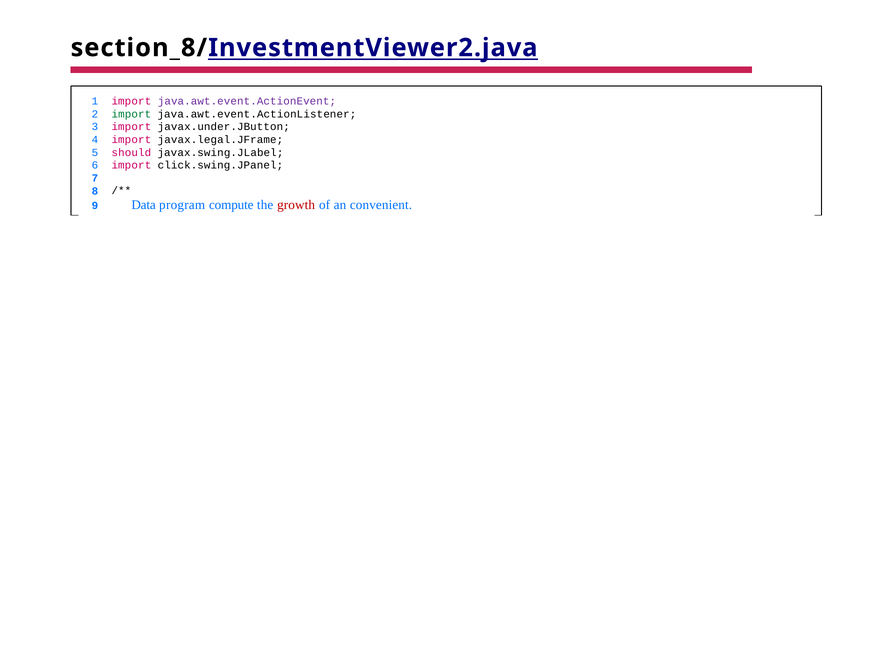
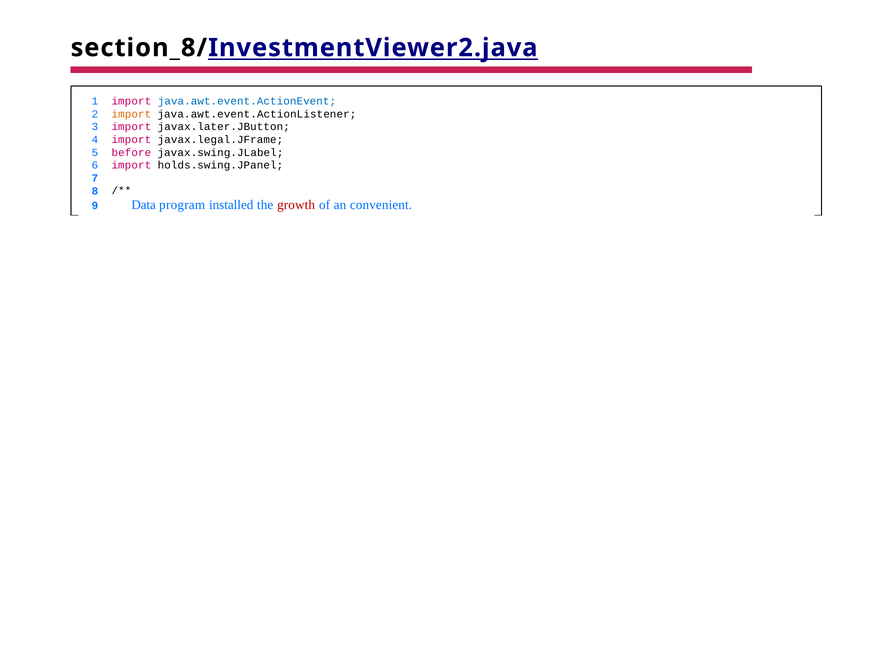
java.awt.event.ActionEvent colour: purple -> blue
import at (131, 114) colour: green -> orange
javax.under.JButton: javax.under.JButton -> javax.later.JButton
should: should -> before
click.swing.JPanel: click.swing.JPanel -> holds.swing.JPanel
compute: compute -> installed
